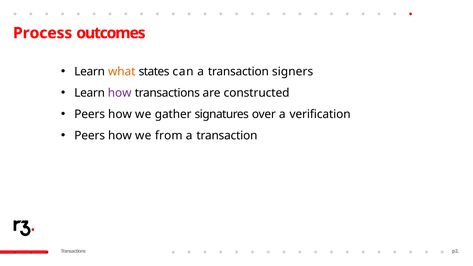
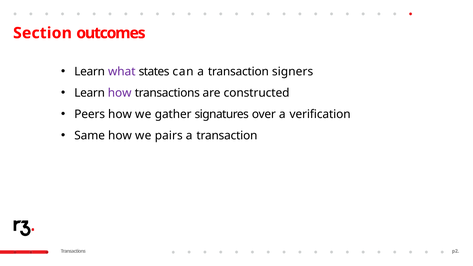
Process: Process -> Section
what colour: orange -> purple
Peers at (90, 136): Peers -> Same
from: from -> pairs
